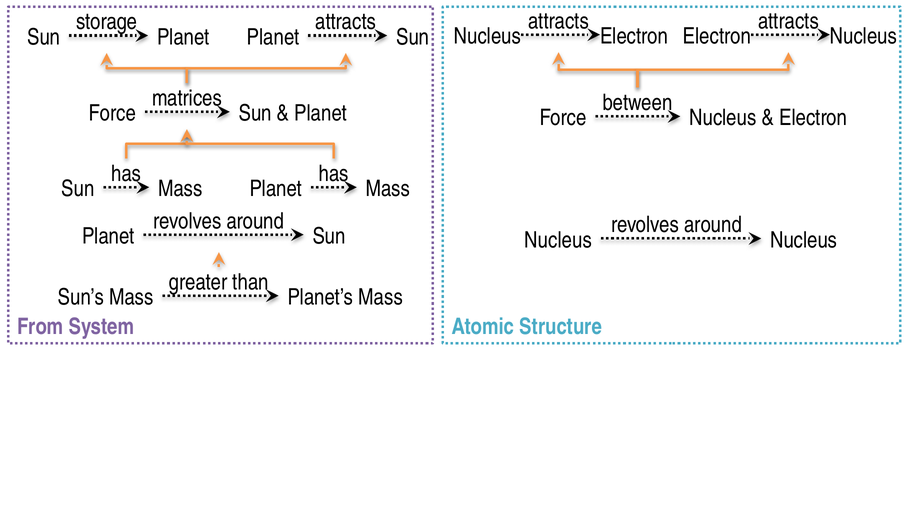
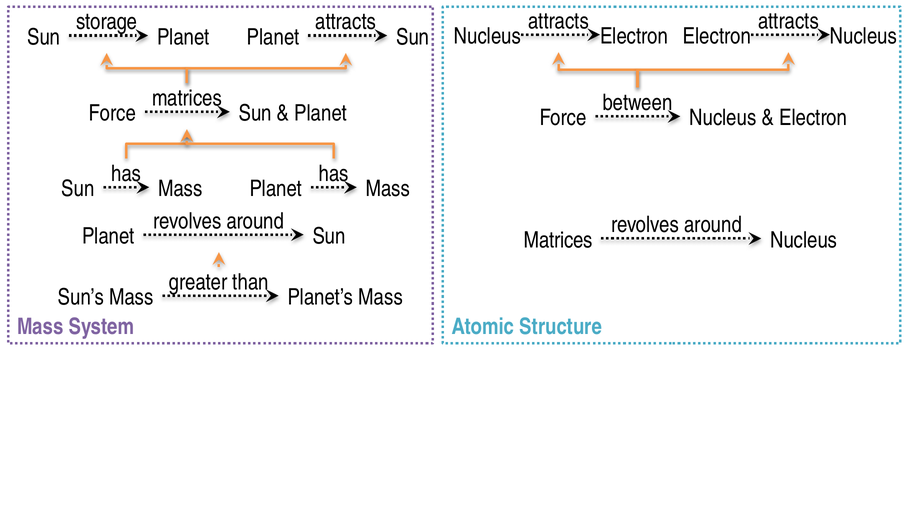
Nucleus at (558, 240): Nucleus -> Matrices
From at (40, 327): From -> Mass
